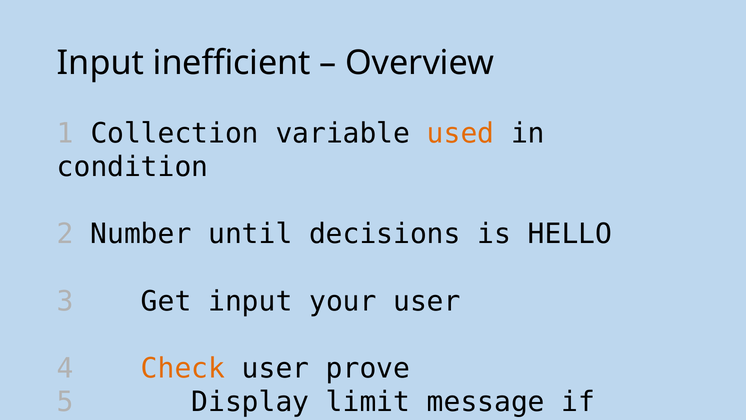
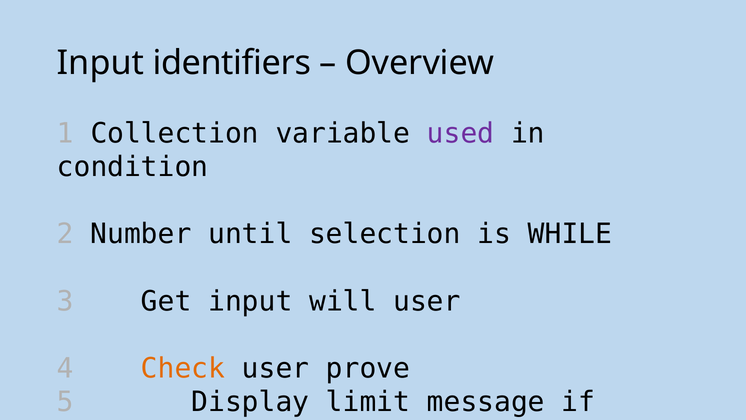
inefficient: inefficient -> identifiers
used colour: orange -> purple
decisions: decisions -> selection
HELLO: HELLO -> WHILE
your: your -> will
